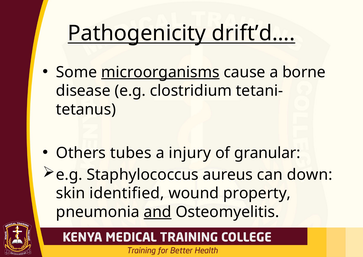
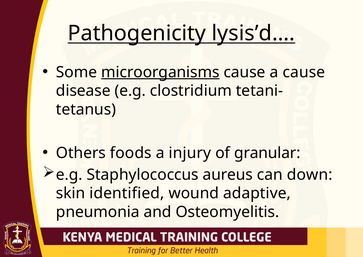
drift’d…: drift’d… -> lysis’d…
a borne: borne -> cause
tubes: tubes -> foods
property: property -> adaptive
and underline: present -> none
